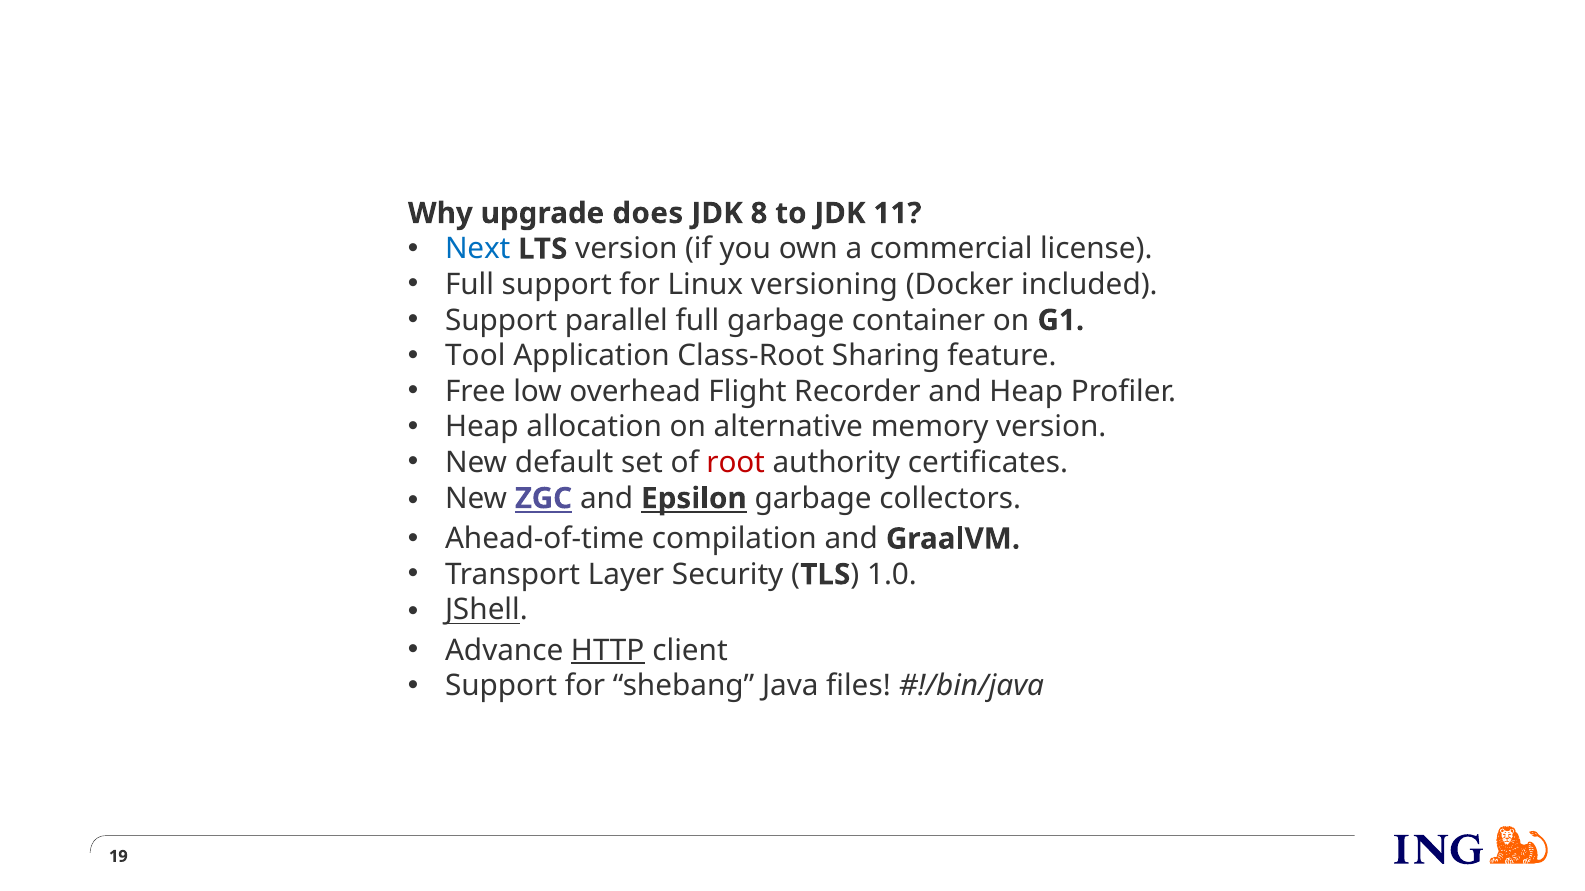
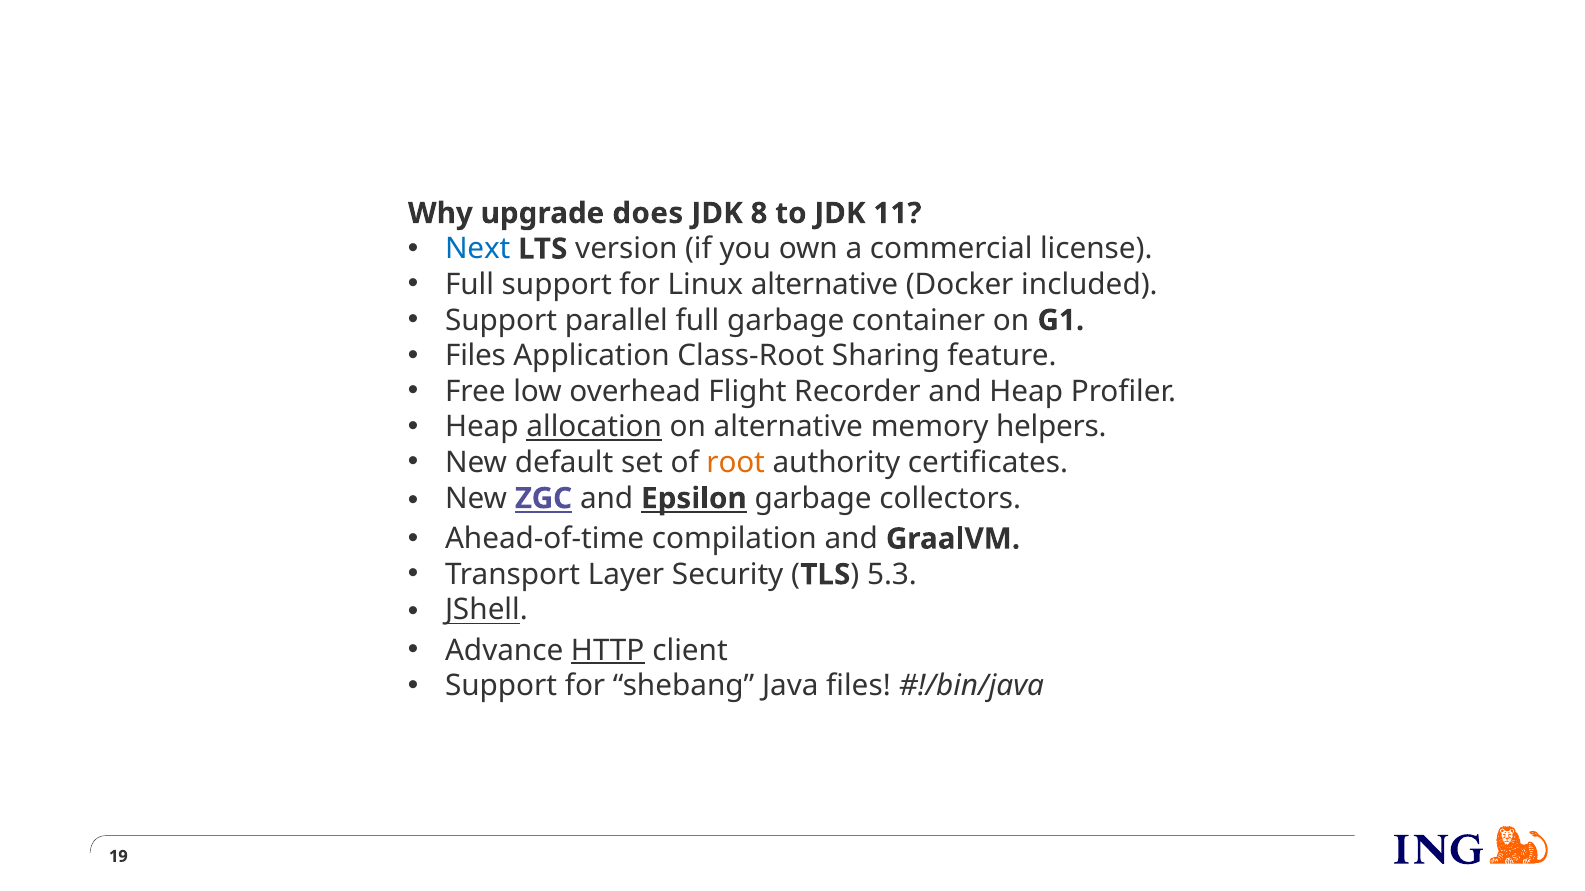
Linux versioning: versioning -> alternative
Tool at (475, 356): Tool -> Files
allocation underline: none -> present
memory version: version -> helpers
root colour: red -> orange
1.0: 1.0 -> 5.3
